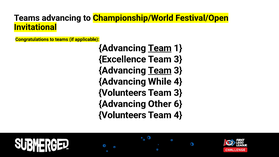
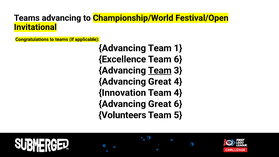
Team at (160, 48) underline: present -> none
3 at (178, 59): 3 -> 6
While at (160, 82): While -> Great
Volunteers at (122, 93): Volunteers -> Innovation
3 at (178, 93): 3 -> 4
Other at (160, 104): Other -> Great
Team 4: 4 -> 5
